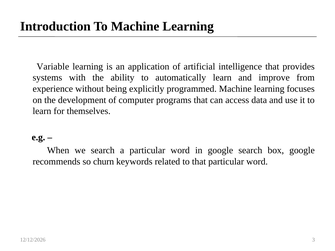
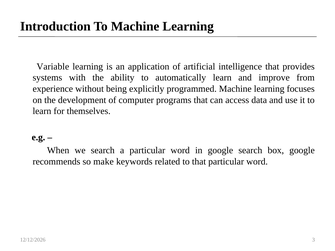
churn: churn -> make
